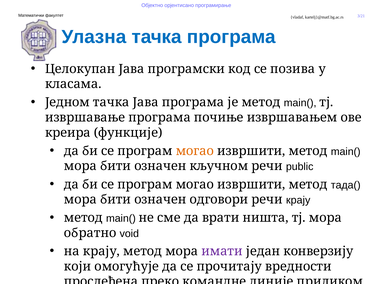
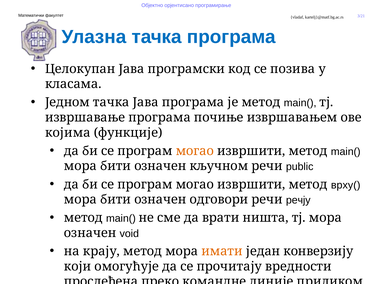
креира: креира -> којима
тада(: тада( -> врху(
речи крају: крају -> речју
обратно at (90, 233): обратно -> означен
имати colour: purple -> orange
